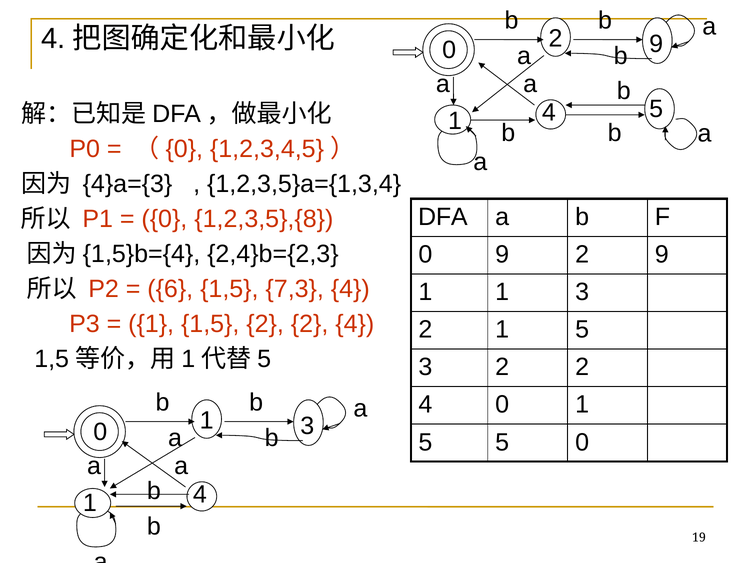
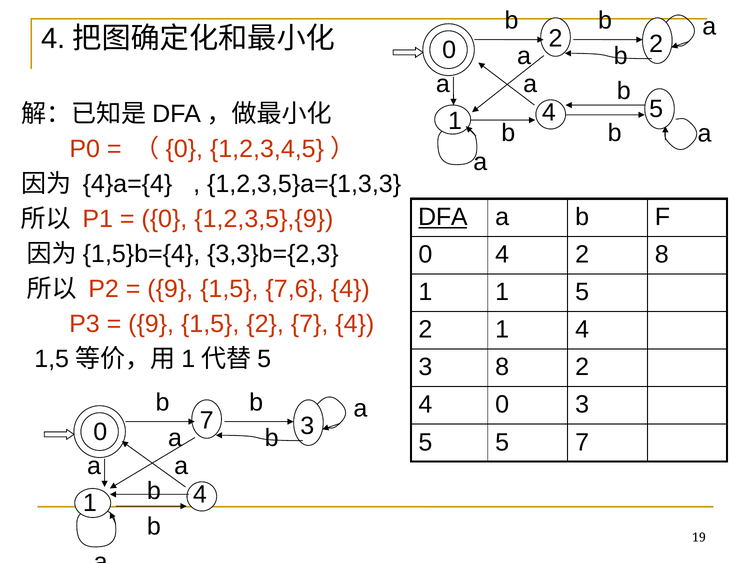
0 2 9: 9 -> 2
4}a={3: 4}a={3 -> 4}a={4
1,2,3,5}a={1,3,4: 1,2,3,5}a={1,3,4 -> 1,2,3,5}a={1,3,3
DFA underline: none -> present
1,2,3,5},{8: 1,2,3,5},{8 -> 1,2,3,5},{9
2,4}b={2,3: 2,4}b={2,3 -> 3,3}b={2,3
0 9: 9 -> 4
9 at (662, 255): 9 -> 8
6 at (170, 289): 6 -> 9
7,3: 7,3 -> 7,6
1 1 3: 3 -> 5
1 at (151, 324): 1 -> 9
1,5 2 2: 2 -> 7
2 1 5: 5 -> 4
2 at (502, 367): 2 -> 8
4 0 1: 1 -> 3
1 at (207, 420): 1 -> 7
5 0: 0 -> 7
